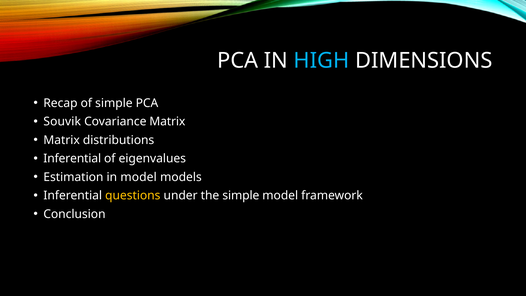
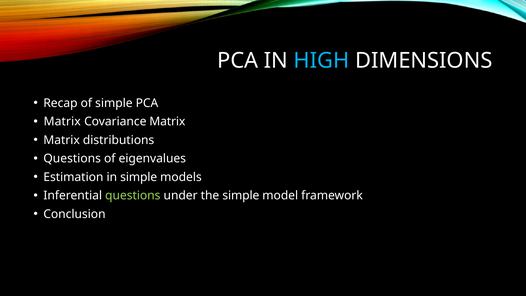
Souvik at (62, 122): Souvik -> Matrix
Inferential at (72, 159): Inferential -> Questions
in model: model -> simple
questions at (133, 195) colour: yellow -> light green
